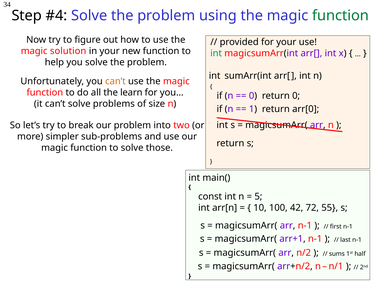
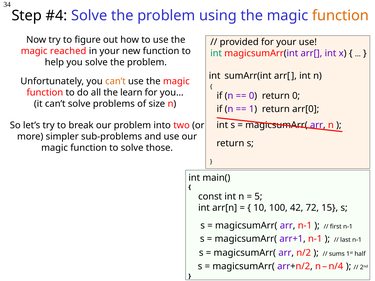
function at (340, 16) colour: green -> orange
solution: solution -> reached
55: 55 -> 15
n/1: n/1 -> n/4
